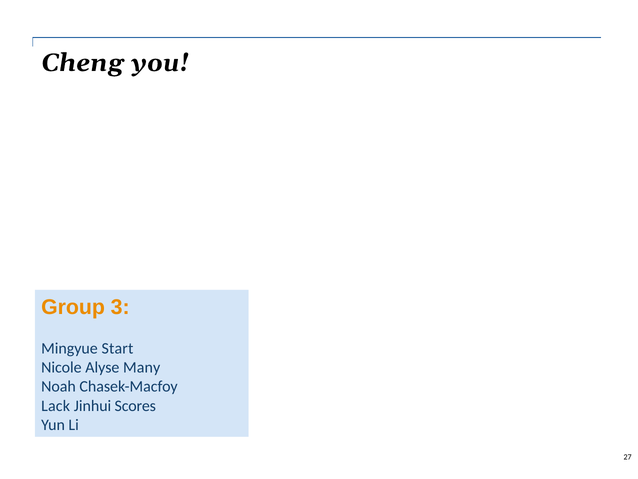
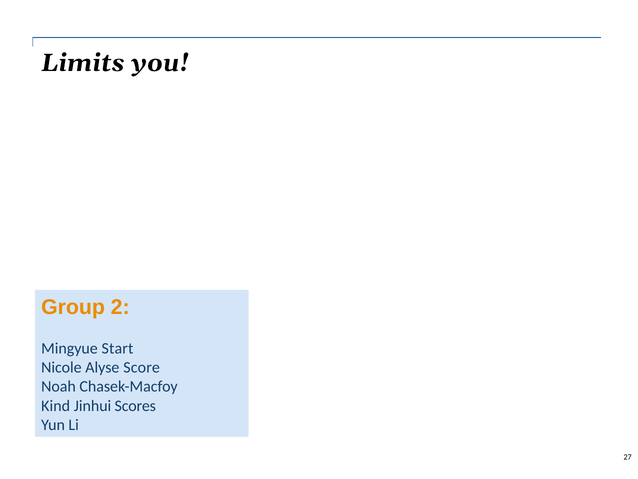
Cheng: Cheng -> Limits
3: 3 -> 2
Many: Many -> Score
Lack: Lack -> Kind
